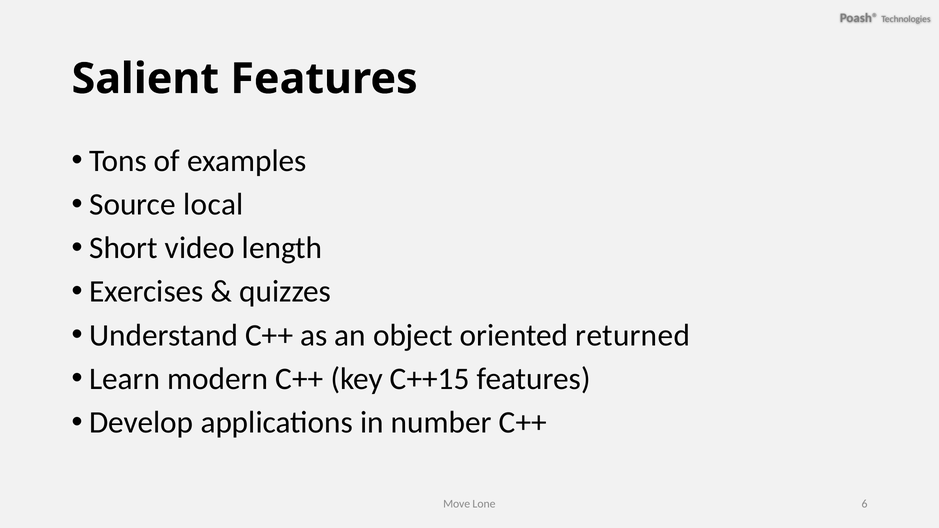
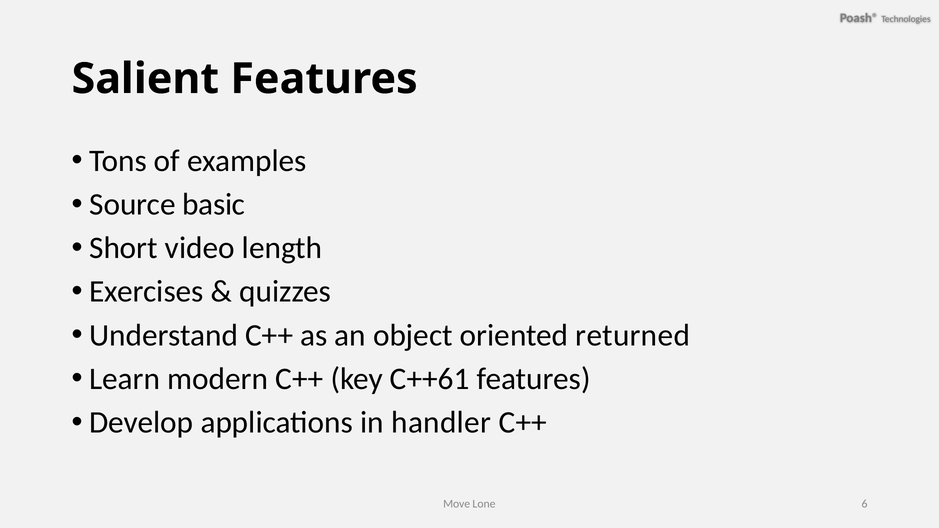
local: local -> basic
C++15: C++15 -> C++61
number: number -> handler
